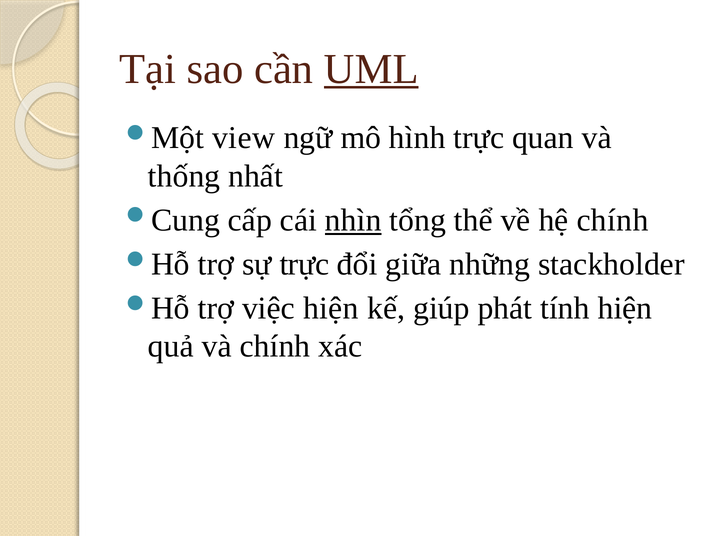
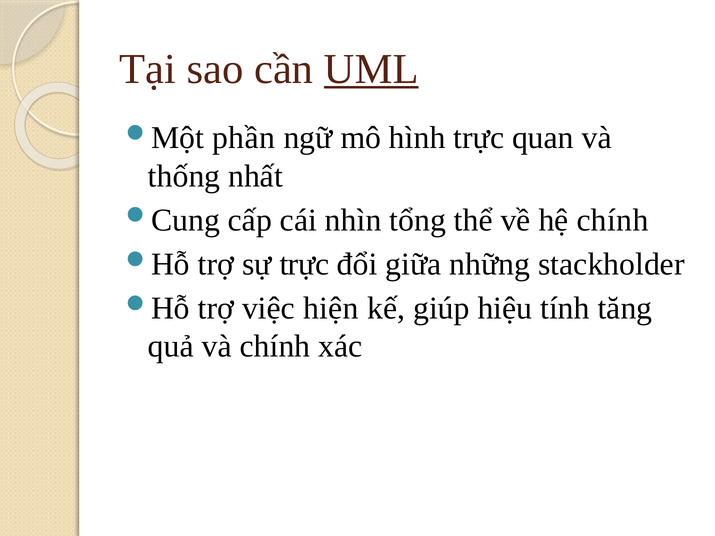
view: view -> phần
nhìn underline: present -> none
phát: phát -> hiệu
tính hiện: hiện -> tăng
